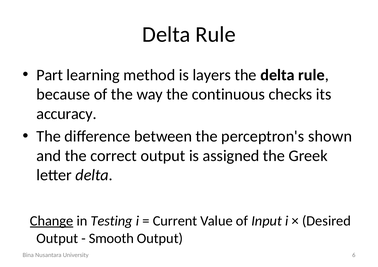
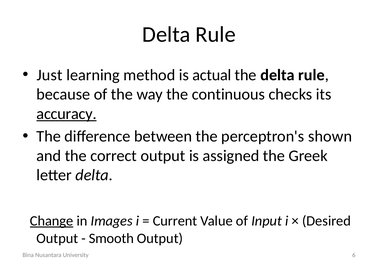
Part: Part -> Just
layers: layers -> actual
accuracy underline: none -> present
Testing: Testing -> Images
